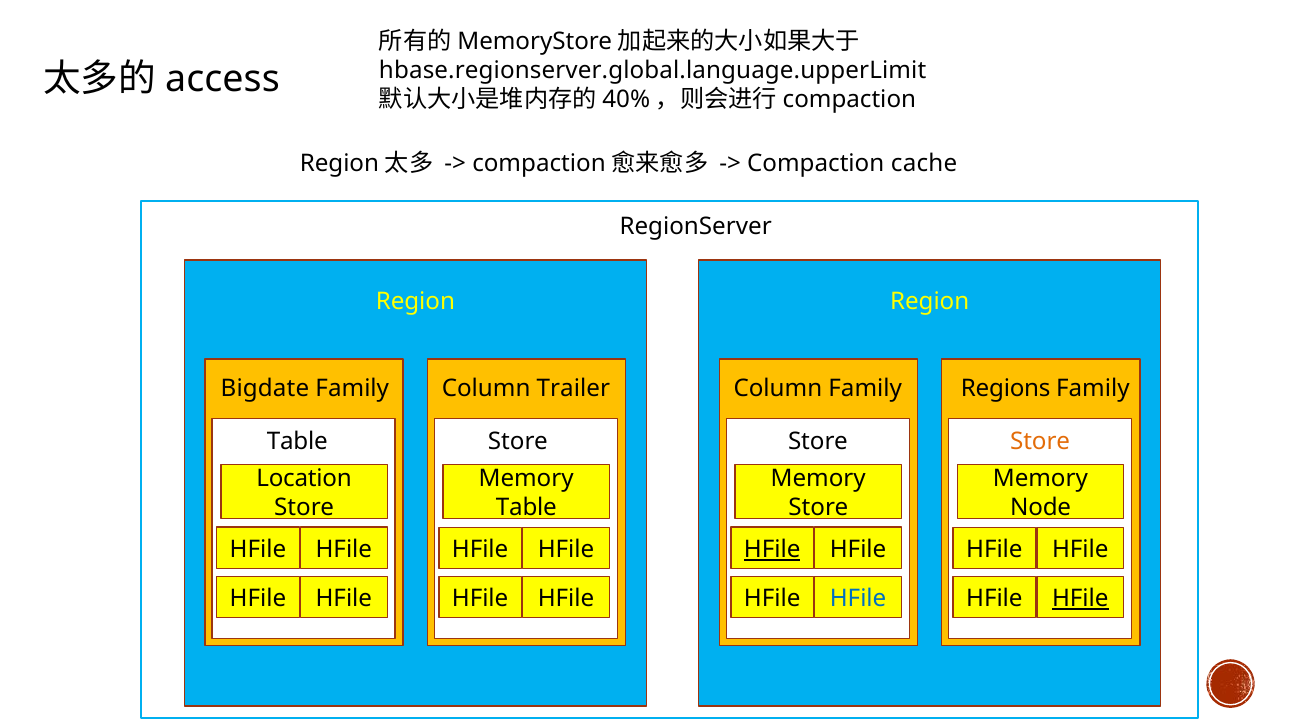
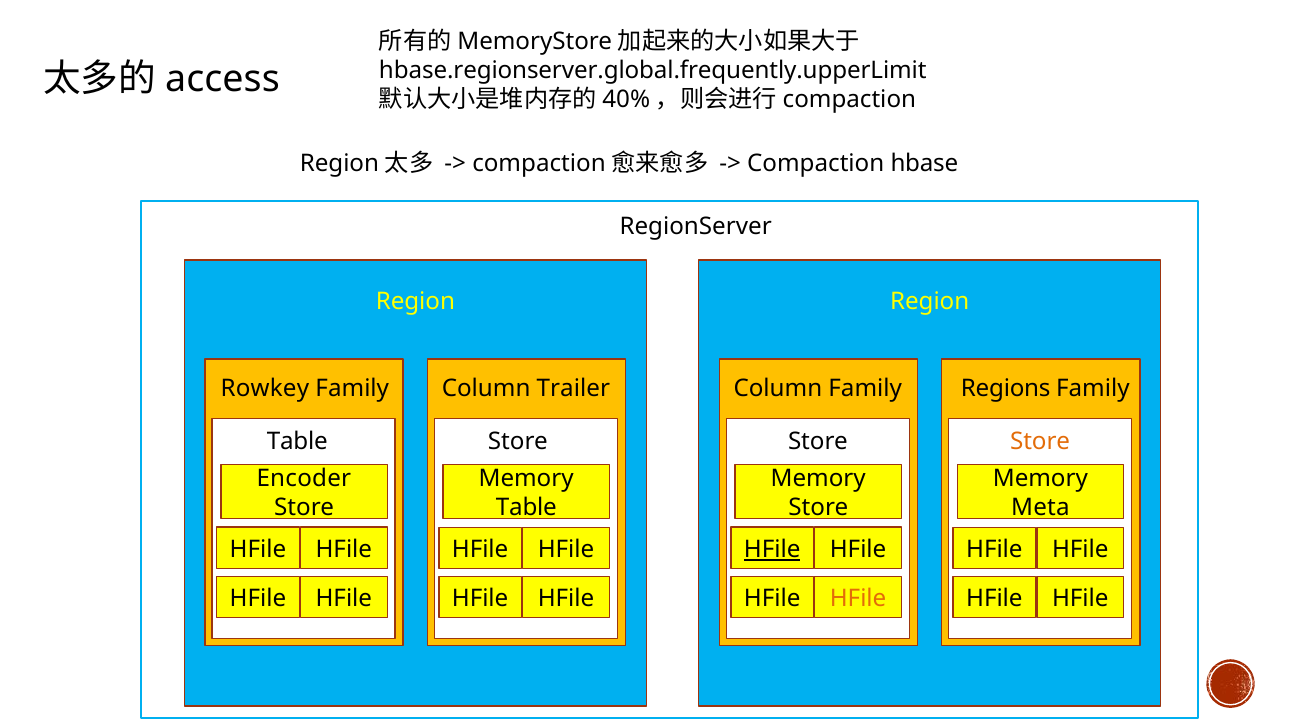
hbase.regionserver.global.language.upperLimit: hbase.regionserver.global.language.upperLimit -> hbase.regionserver.global.frequently.upperLimit
cache: cache -> hbase
Bigdate: Bigdate -> Rowkey
Location: Location -> Encoder
Node: Node -> Meta
HFile at (858, 598) colour: blue -> orange
HFile at (1080, 598) underline: present -> none
